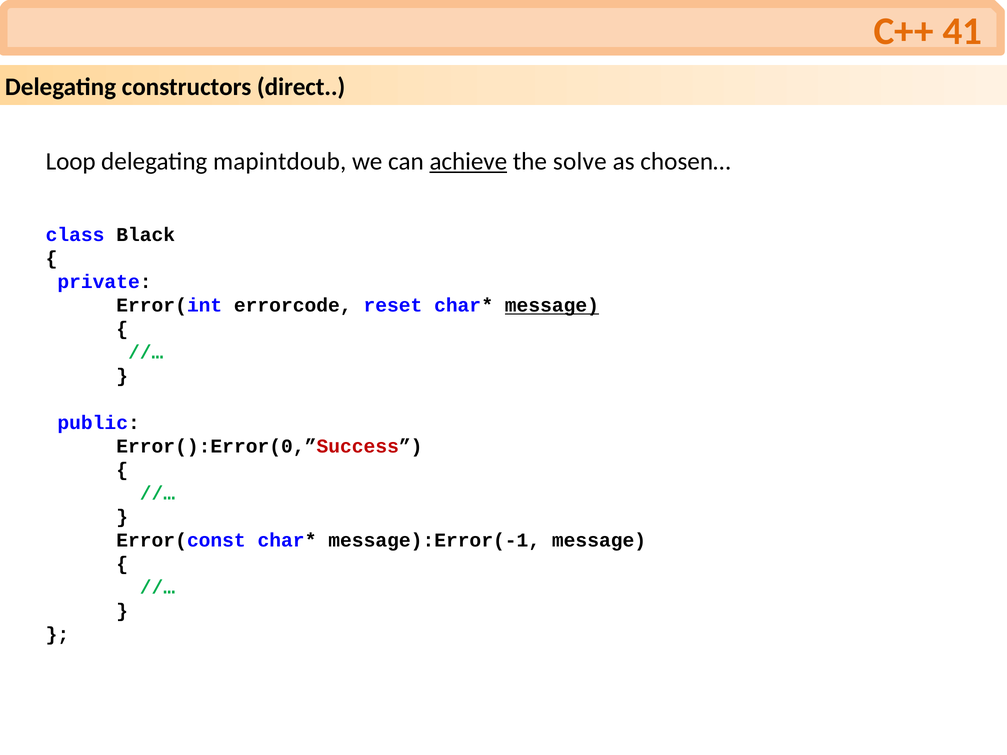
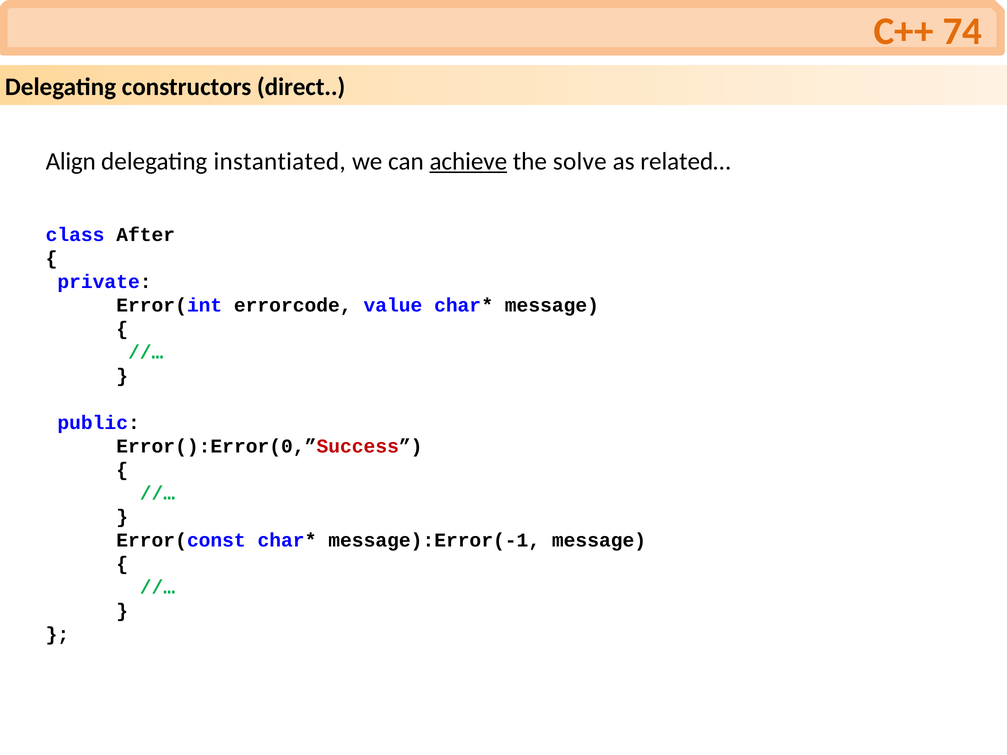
41: 41 -> 74
Loop: Loop -> Align
mapintdoub: mapintdoub -> instantiated
chosen…: chosen… -> related…
Black: Black -> After
reset: reset -> value
message at (552, 306) underline: present -> none
